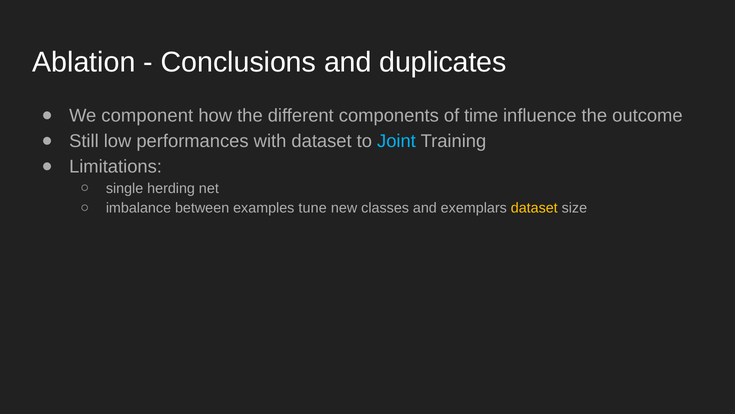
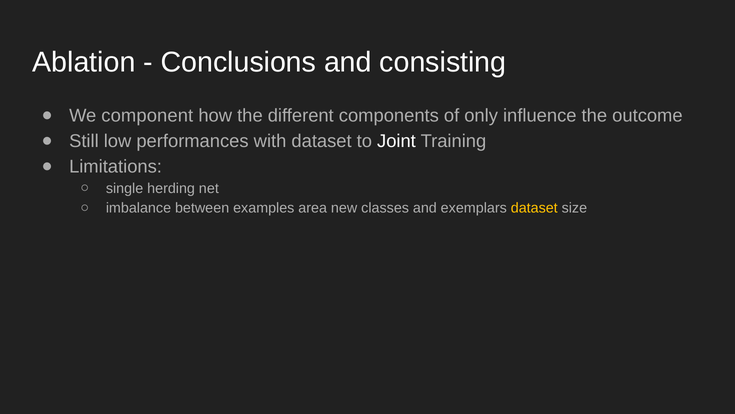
duplicates: duplicates -> consisting
time: time -> only
Joint colour: light blue -> white
tune: tune -> area
